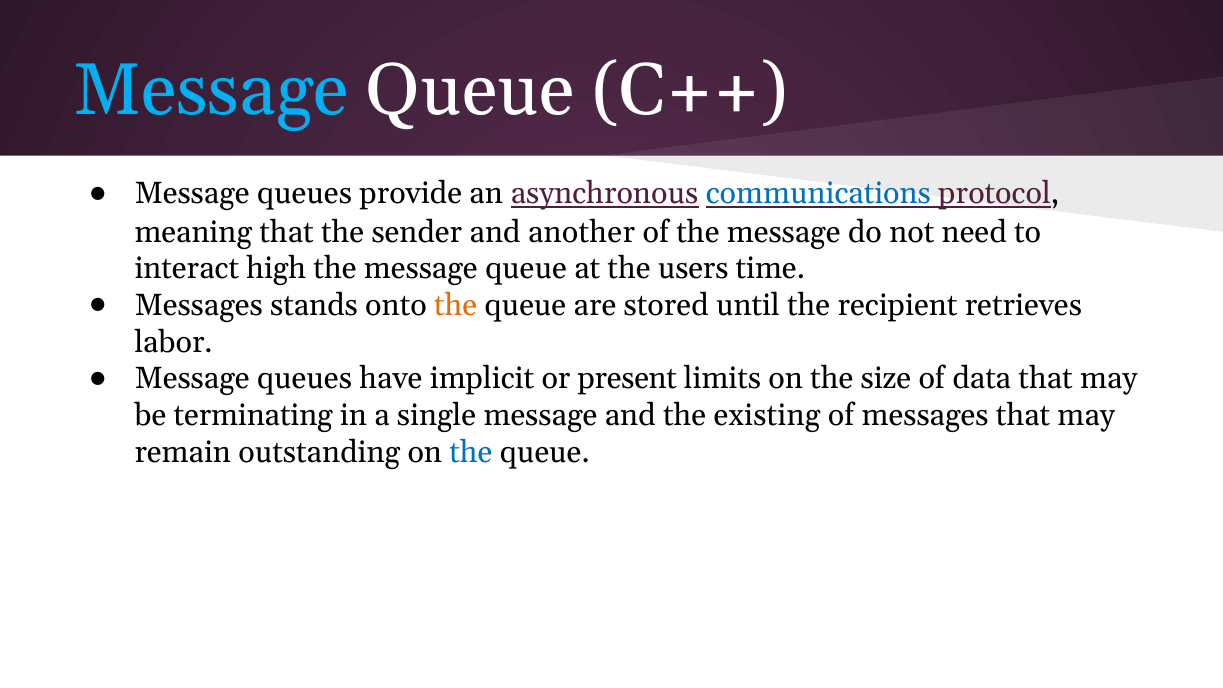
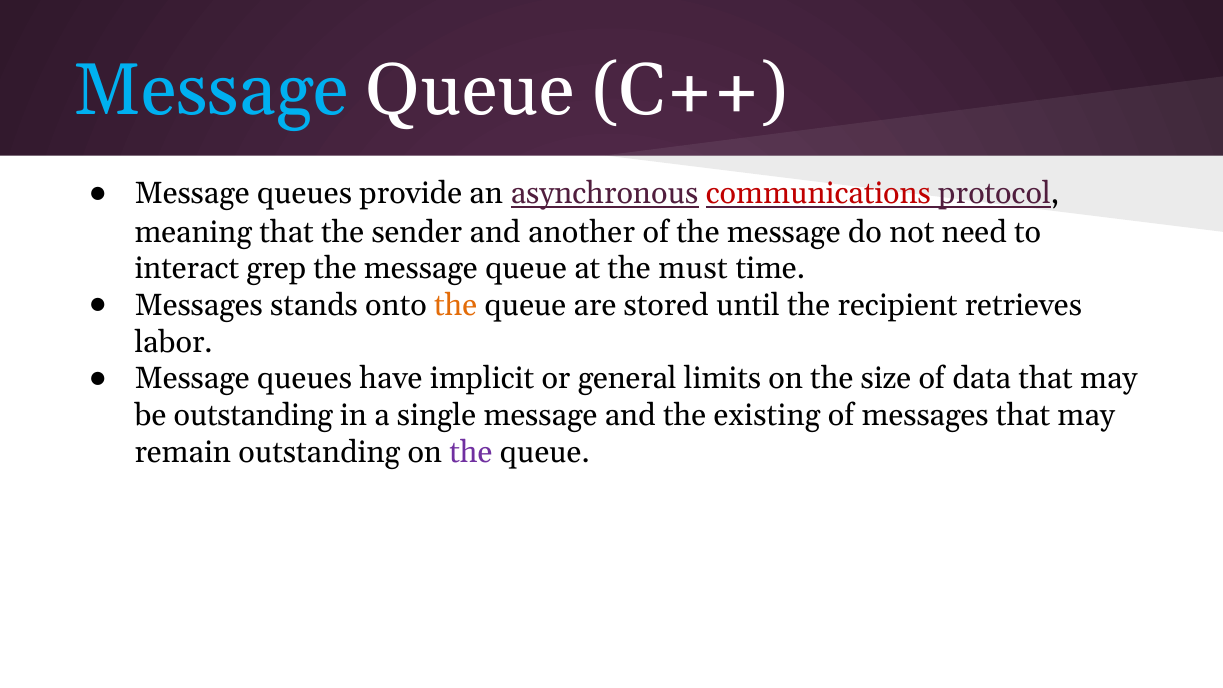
communications colour: blue -> red
high: high -> grep
users: users -> must
present: present -> general
be terminating: terminating -> outstanding
the at (471, 452) colour: blue -> purple
